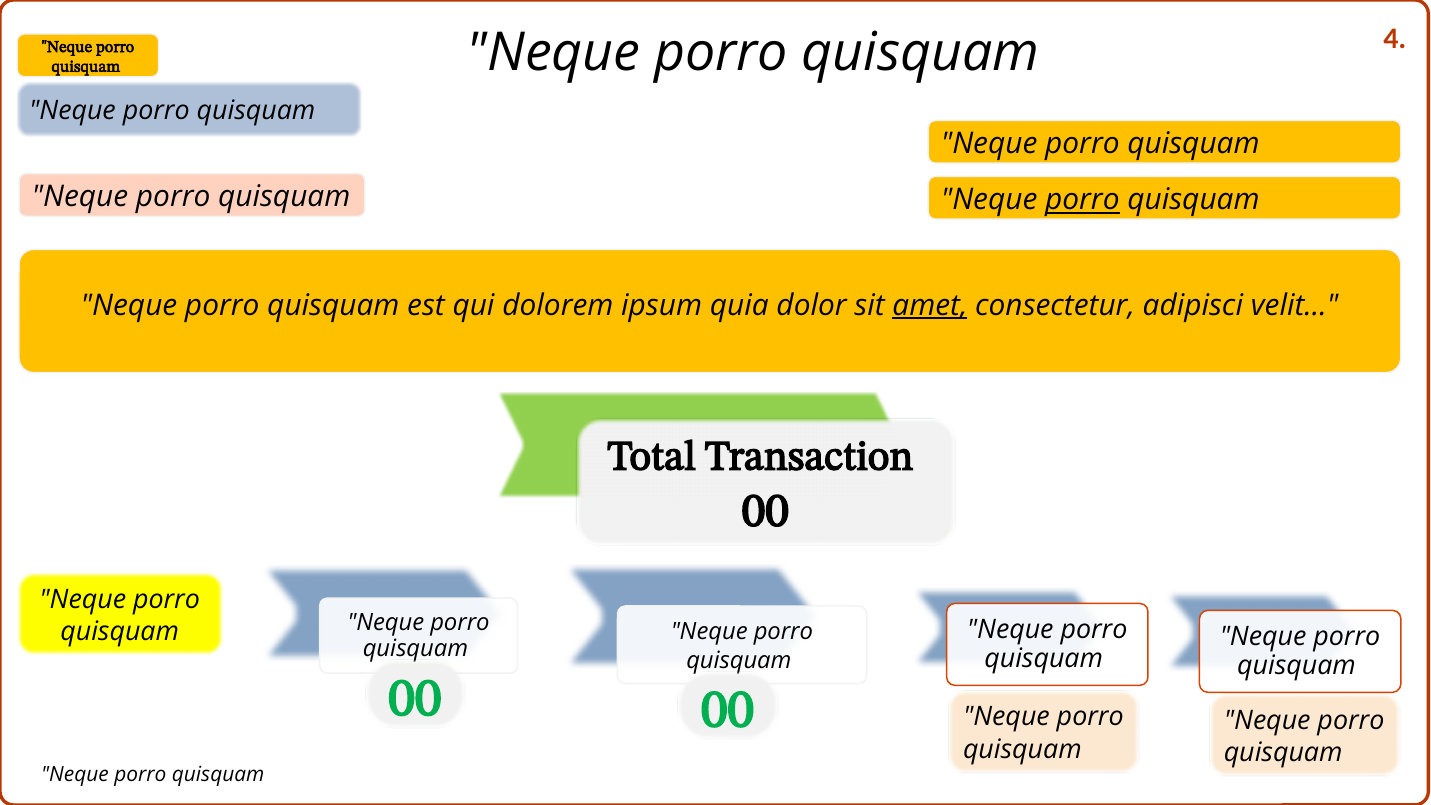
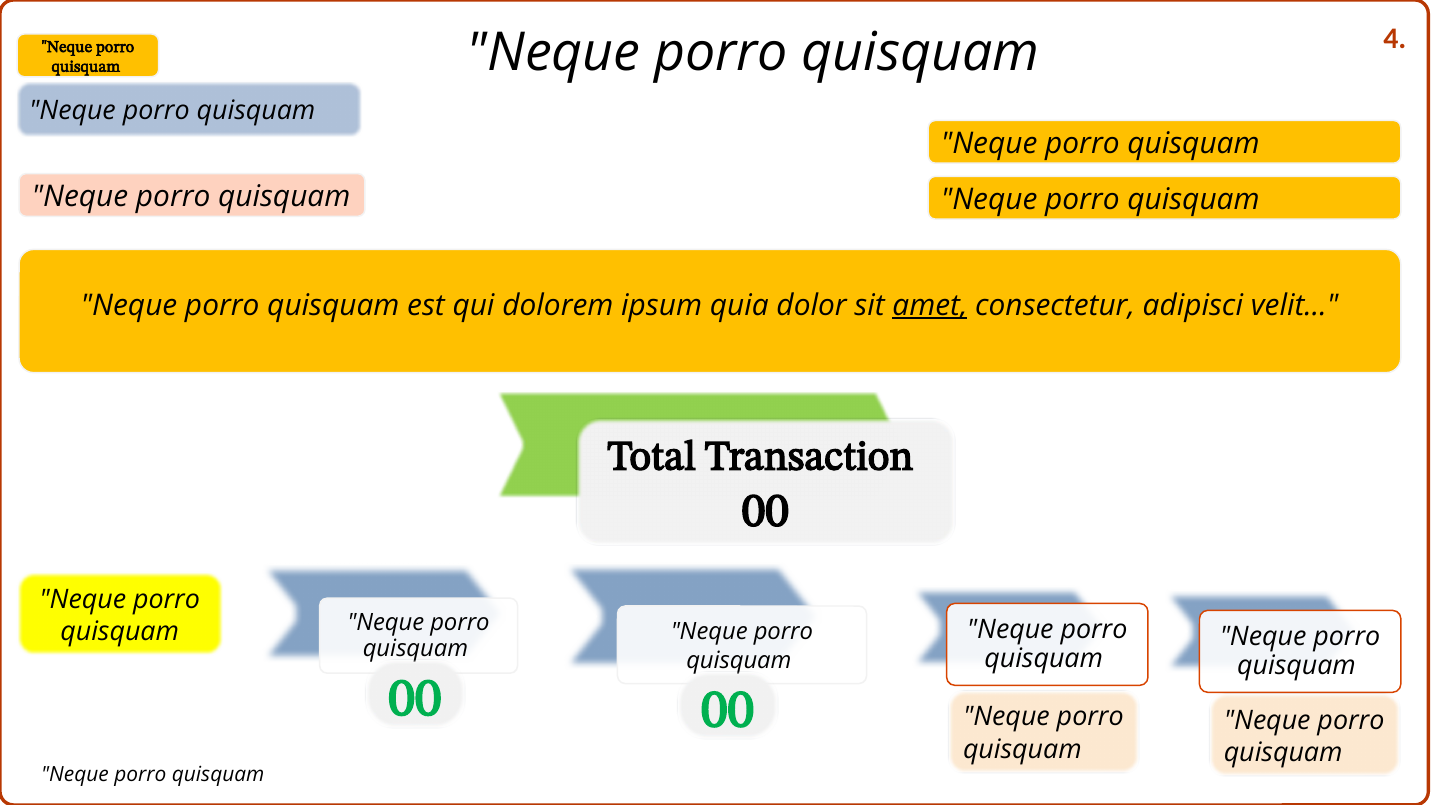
porro at (1082, 200) underline: present -> none
